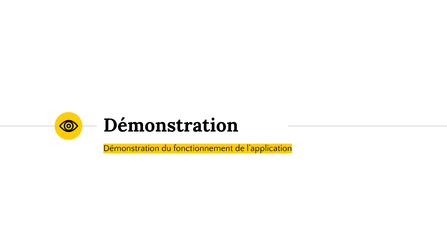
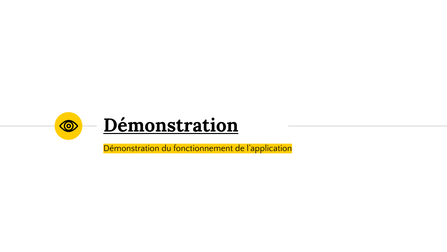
Démonstration at (171, 125) underline: none -> present
